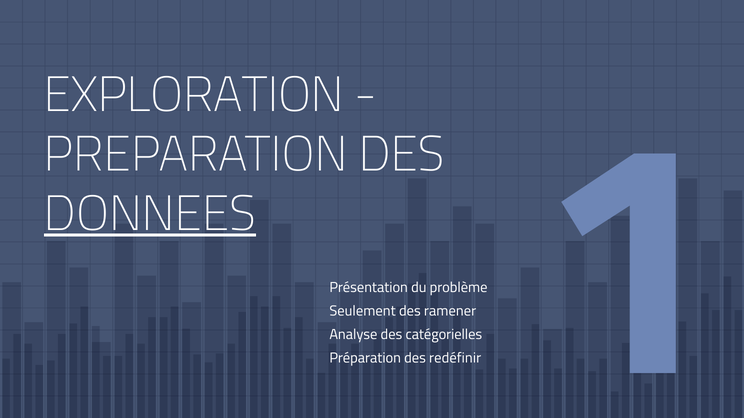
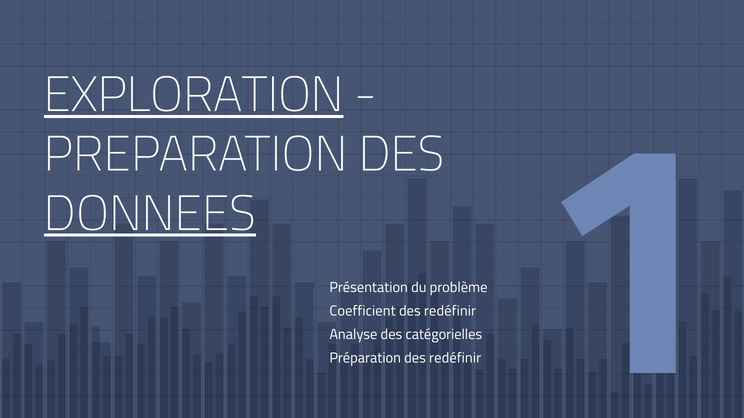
EXPLORATION underline: none -> present
Seulement: Seulement -> Coefficient
ramener at (450, 311): ramener -> redéfinir
